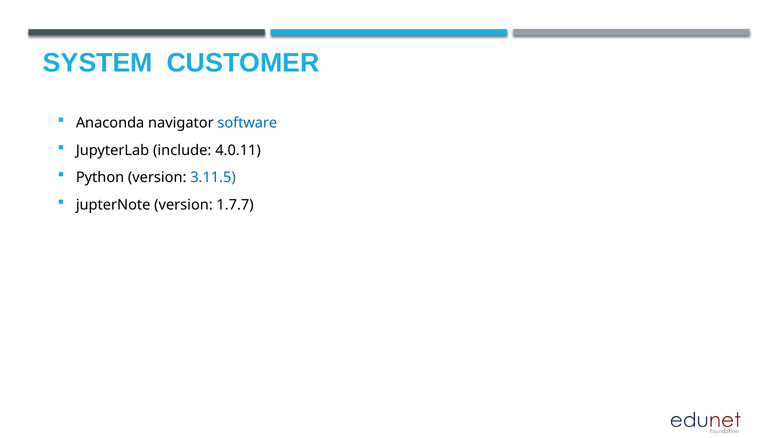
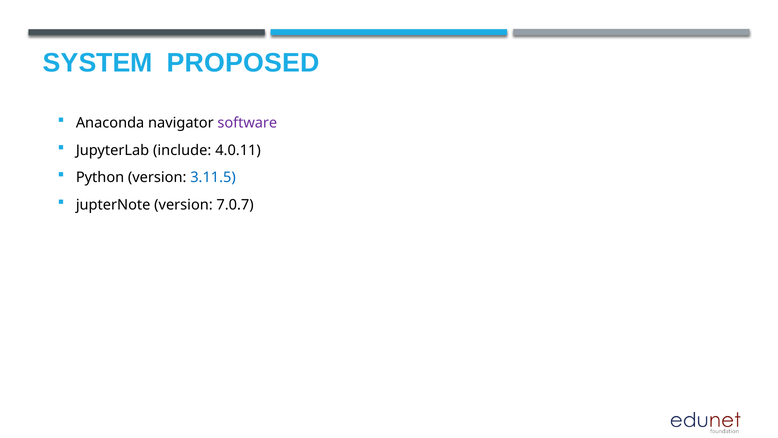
CUSTOMER: CUSTOMER -> PROPOSED
software colour: blue -> purple
1.7.7: 1.7.7 -> 7.0.7
